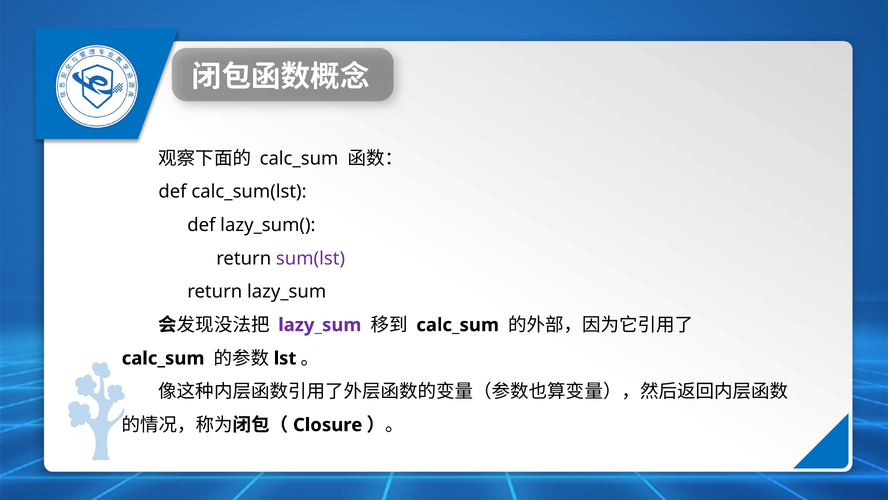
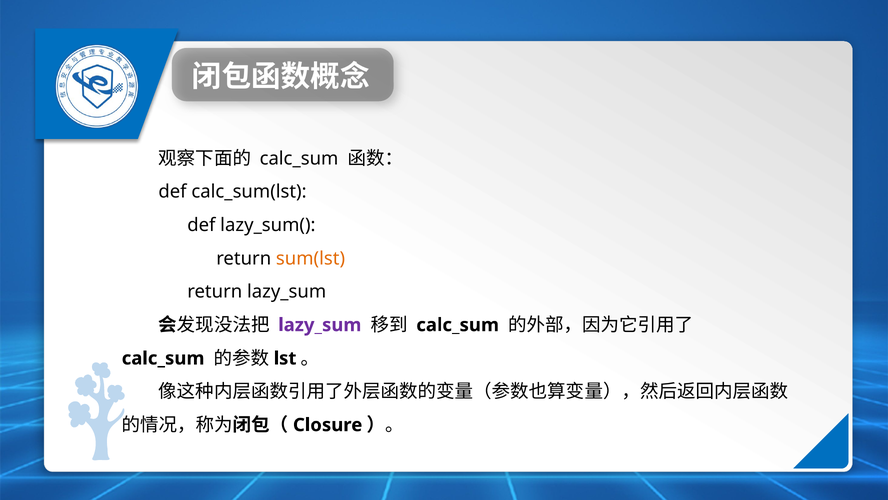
sum(lst colour: purple -> orange
